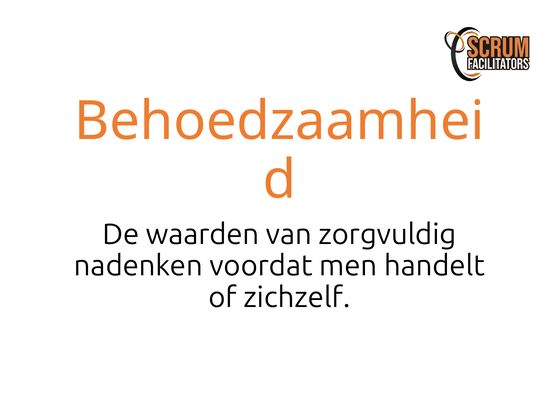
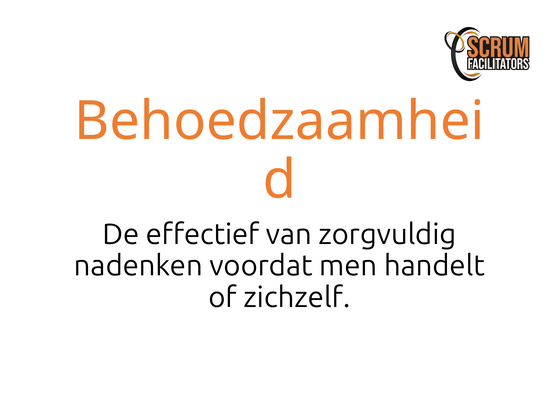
waarden: waarden -> effectief
